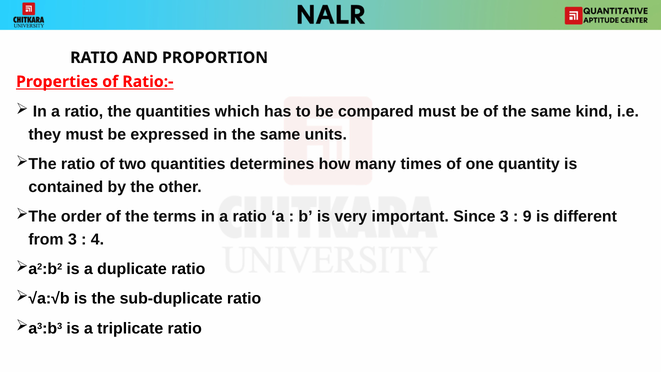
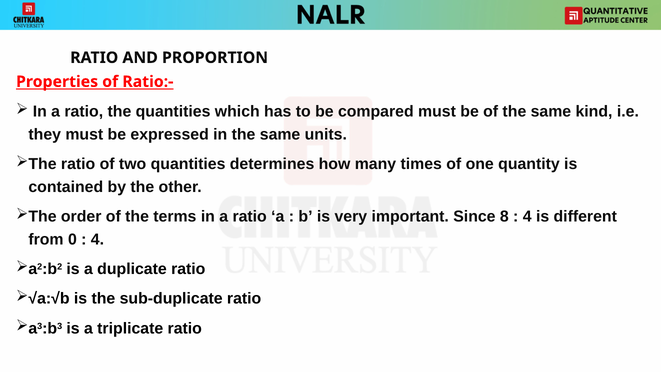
Since 3: 3 -> 8
9 at (527, 216): 9 -> 4
from 3: 3 -> 0
